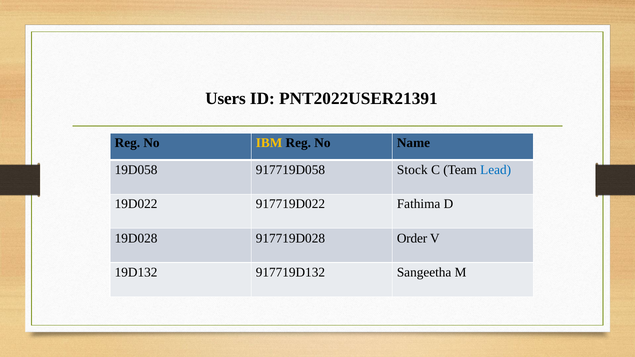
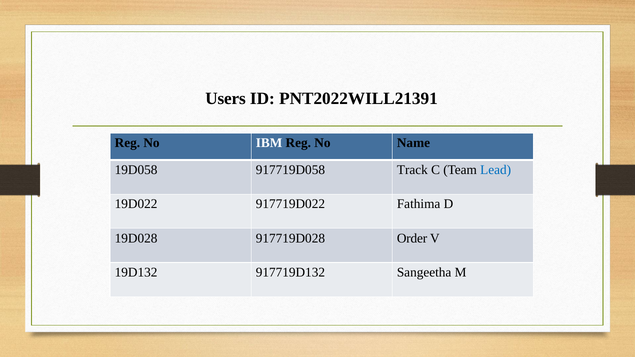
PNT2022USER21391: PNT2022USER21391 -> PNT2022WILL21391
IBM colour: yellow -> white
Stock: Stock -> Track
